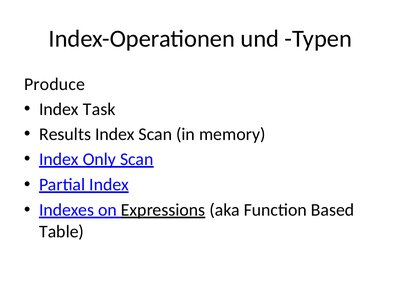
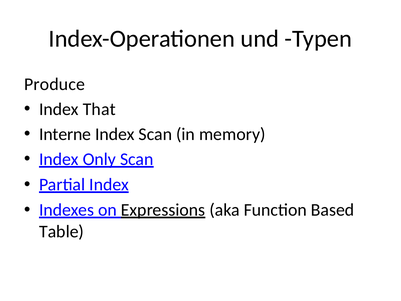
Task: Task -> That
Results: Results -> Interne
